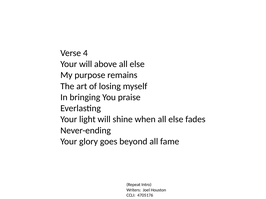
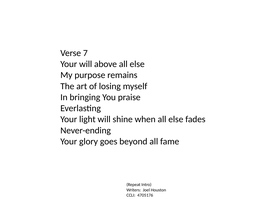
4: 4 -> 7
